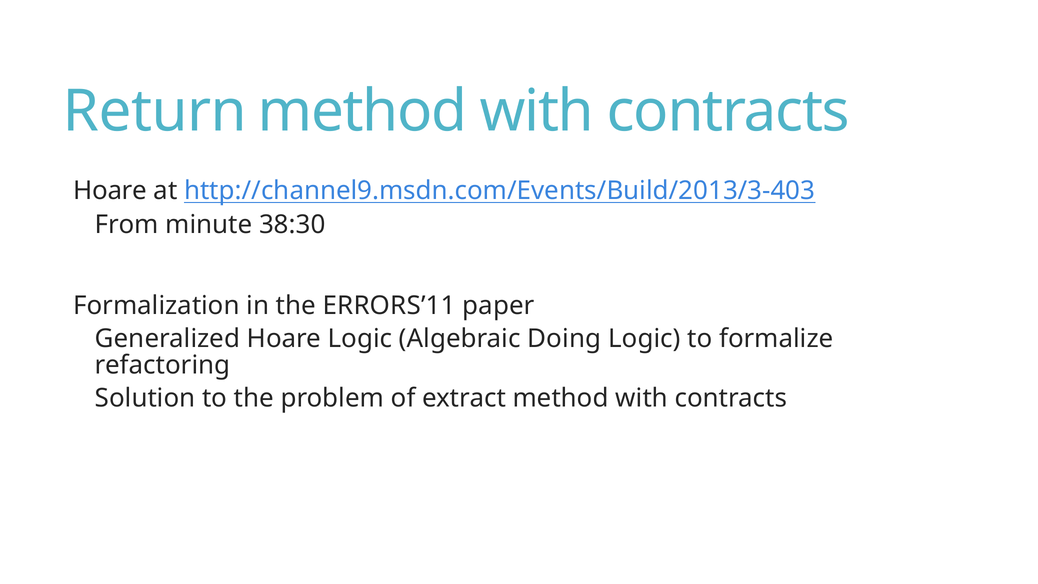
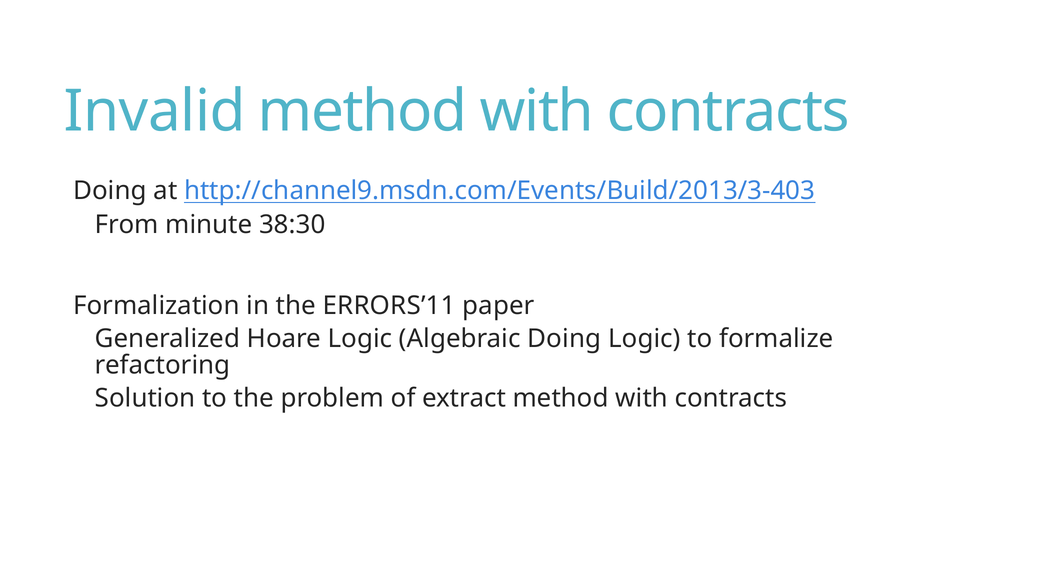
Return: Return -> Invalid
Hoare at (110, 191): Hoare -> Doing
